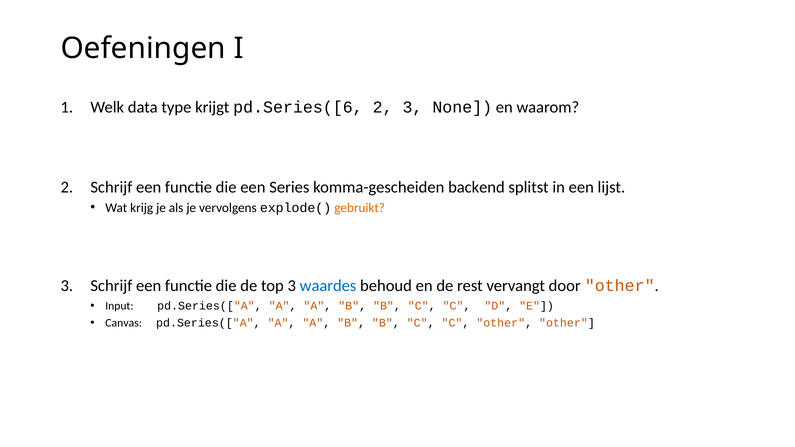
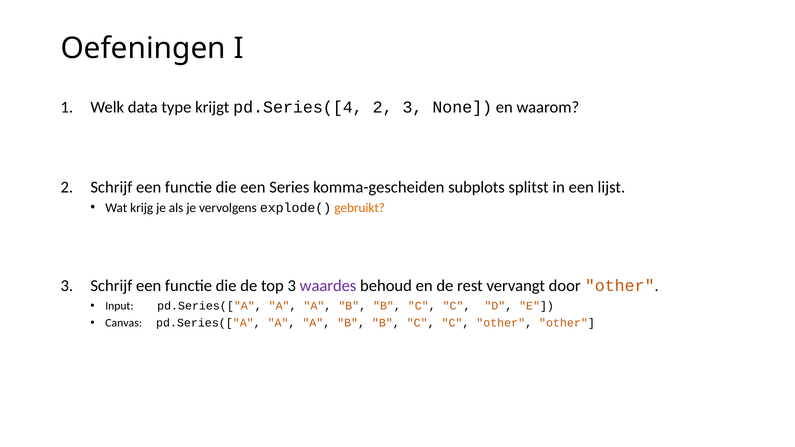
pd.Series([6: pd.Series([6 -> pd.Series([4
backend: backend -> subplots
waardes colour: blue -> purple
